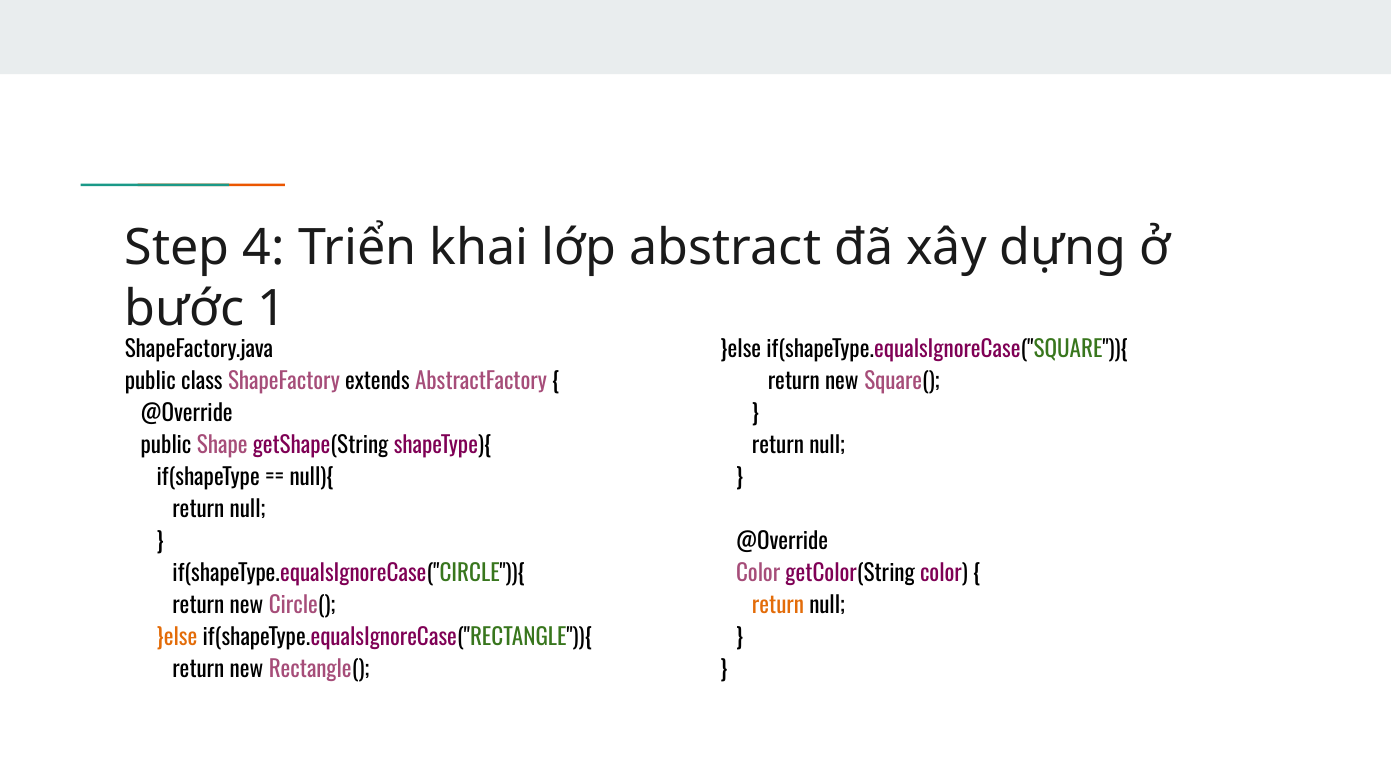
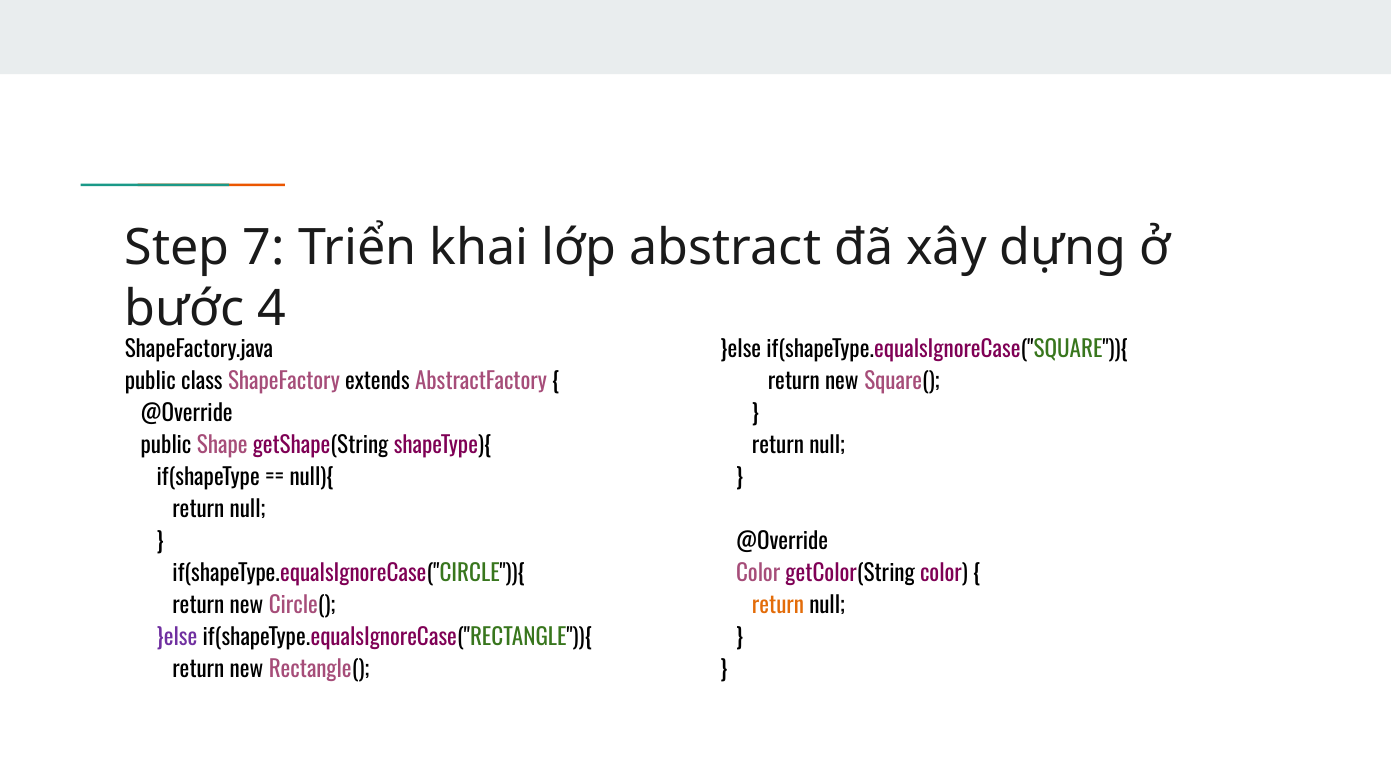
4: 4 -> 7
1: 1 -> 4
}else at (177, 638) colour: orange -> purple
